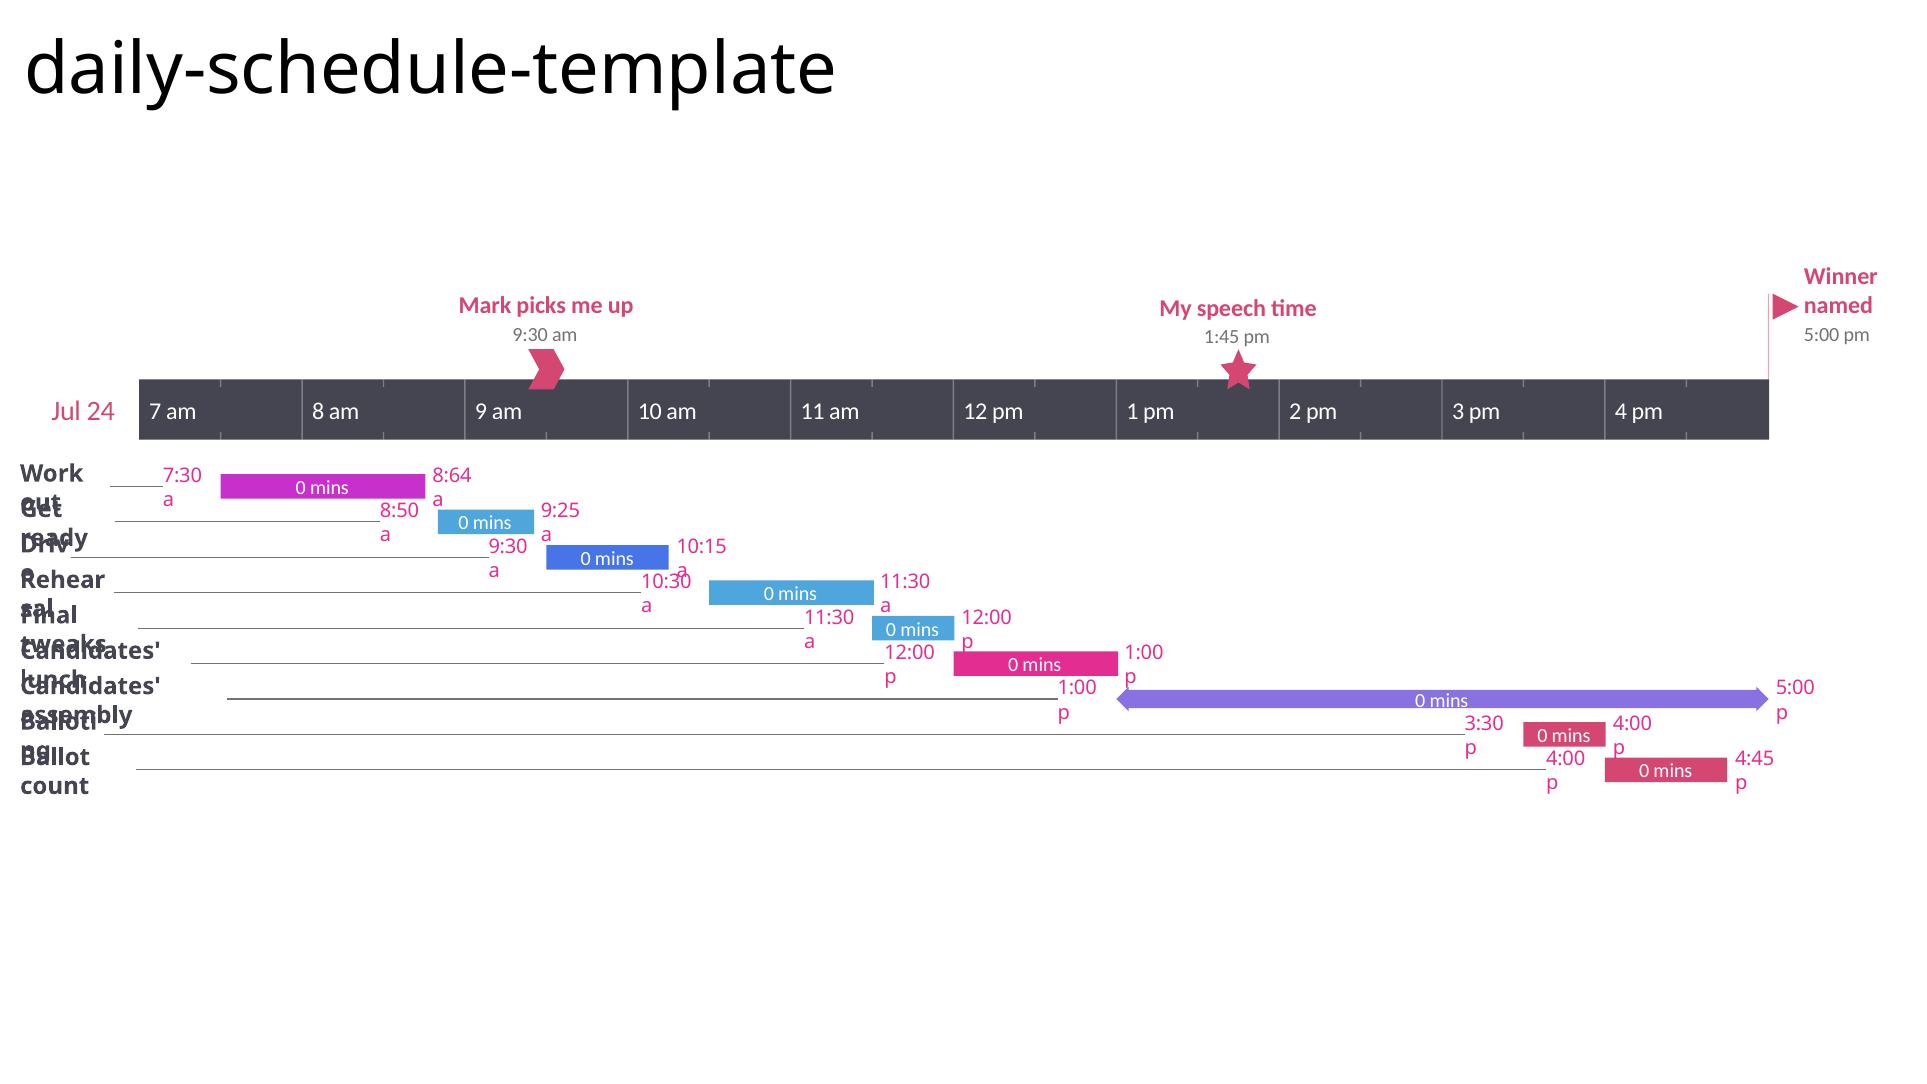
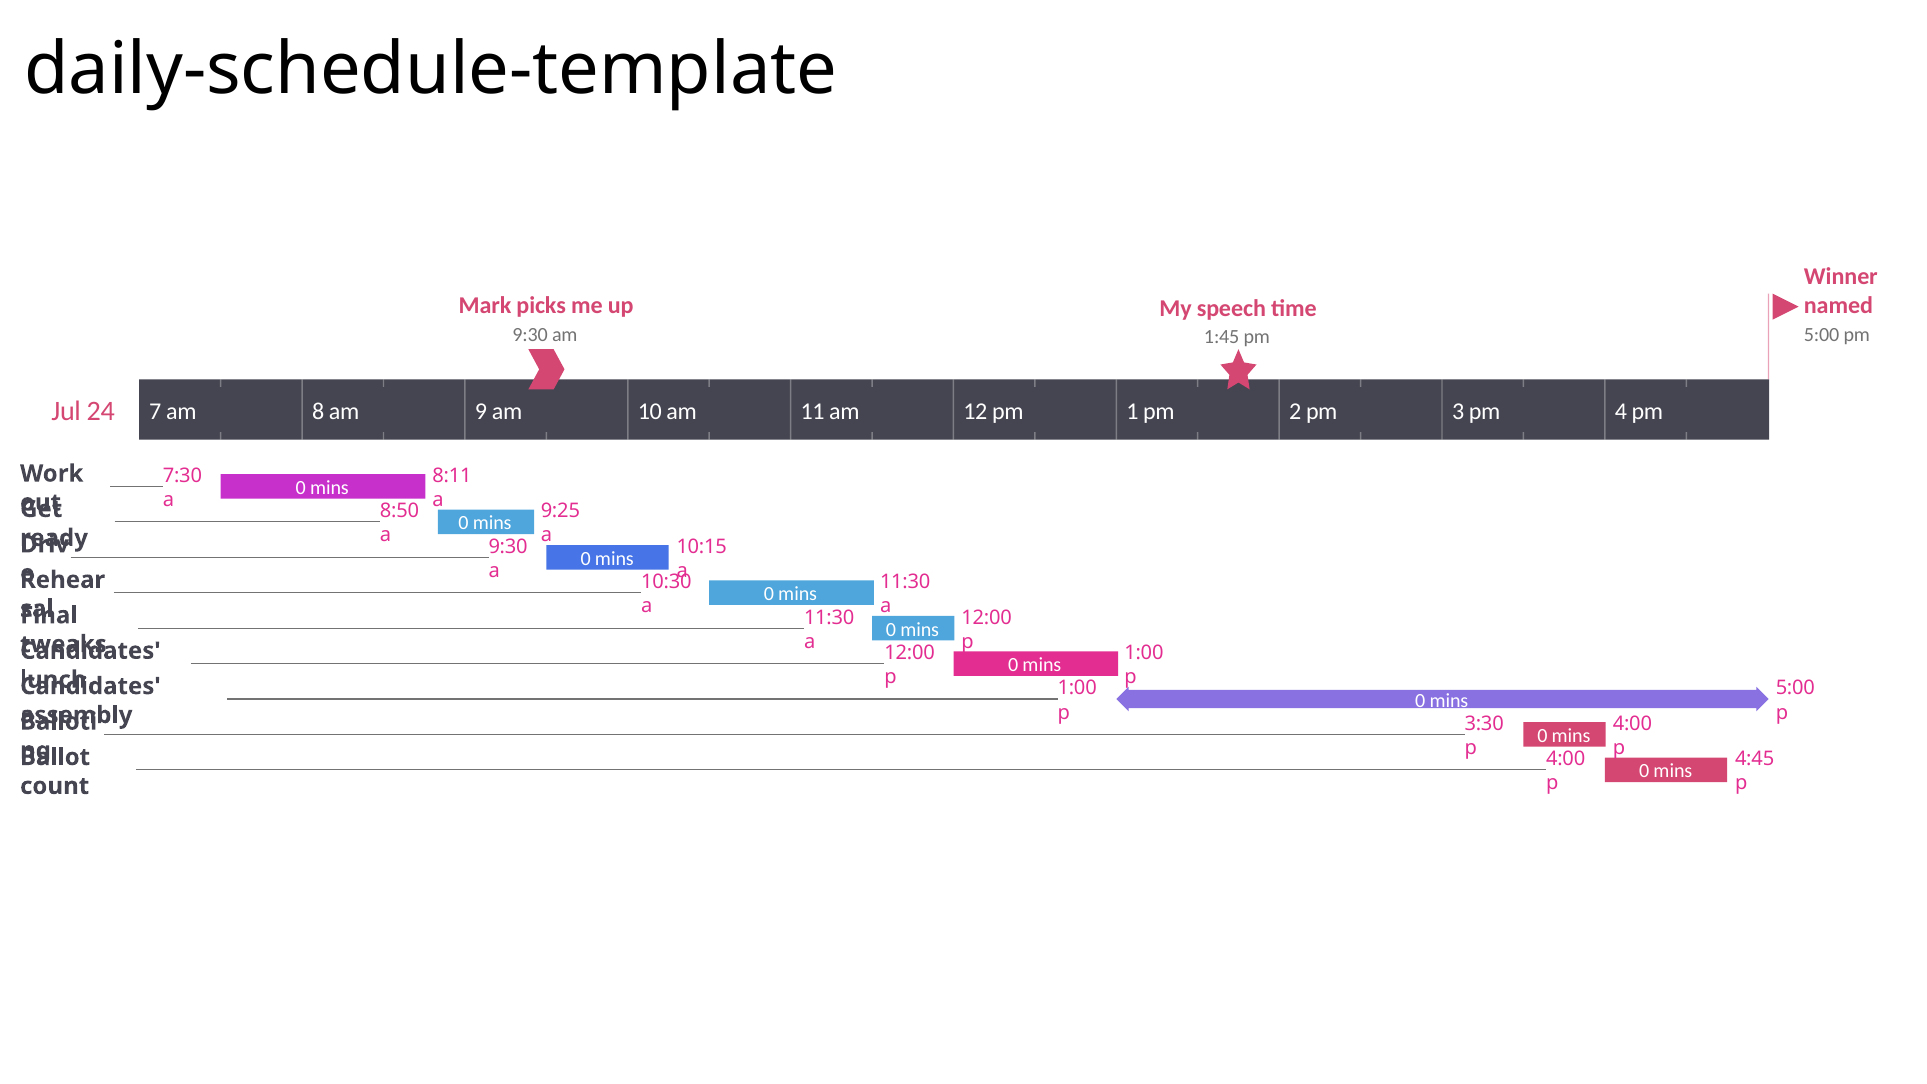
8:64: 8:64 -> 8:11
